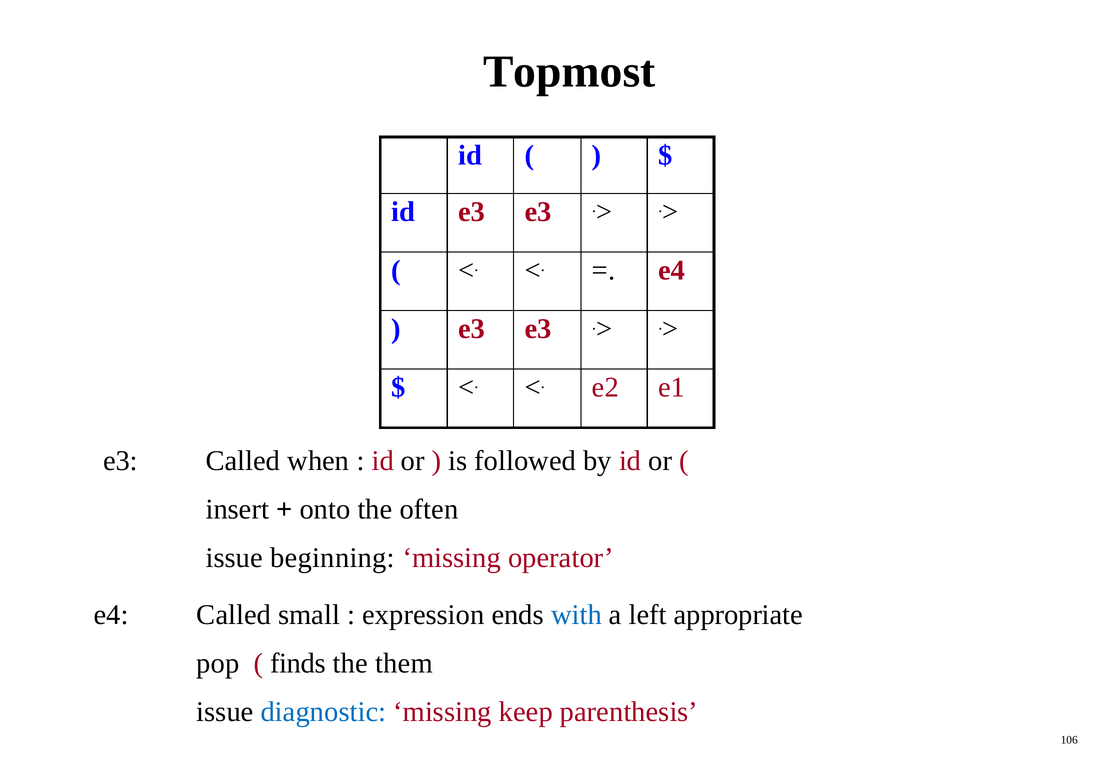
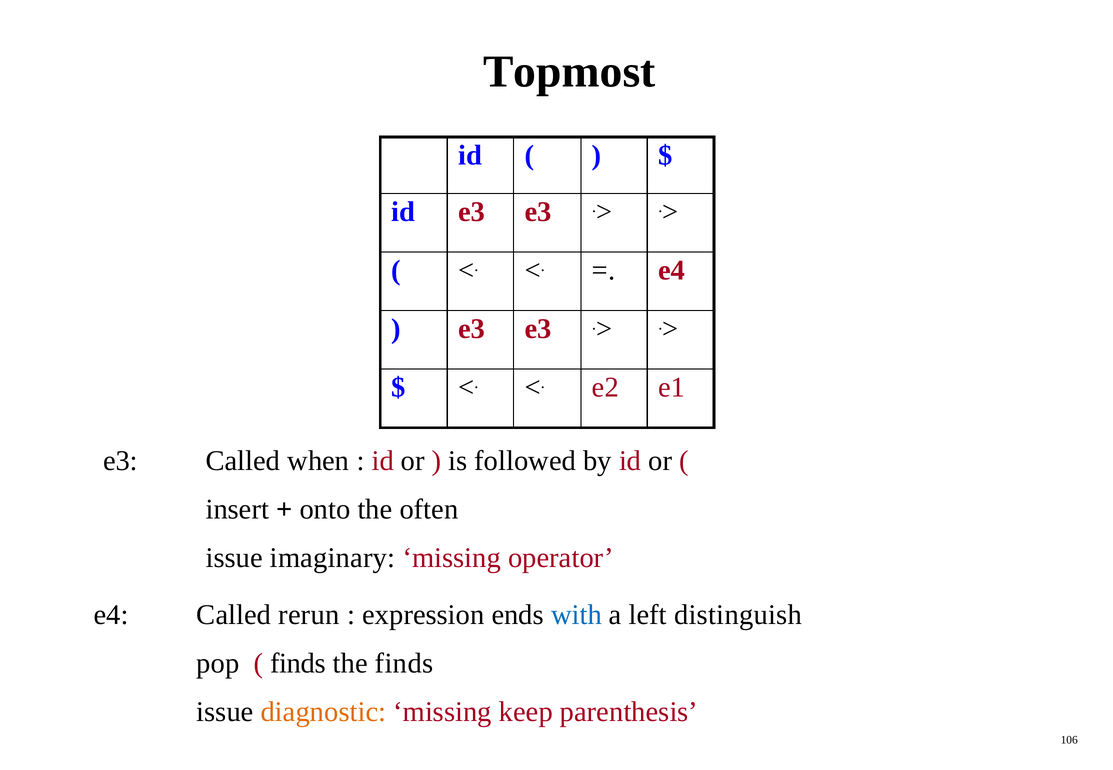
beginning: beginning -> imaginary
small: small -> rerun
appropriate: appropriate -> distinguish
the them: them -> finds
diagnostic colour: blue -> orange
